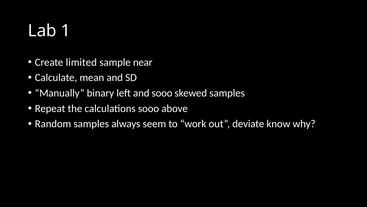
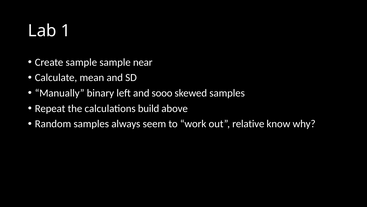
Create limited: limited -> sample
calculations sooo: sooo -> build
deviate: deviate -> relative
